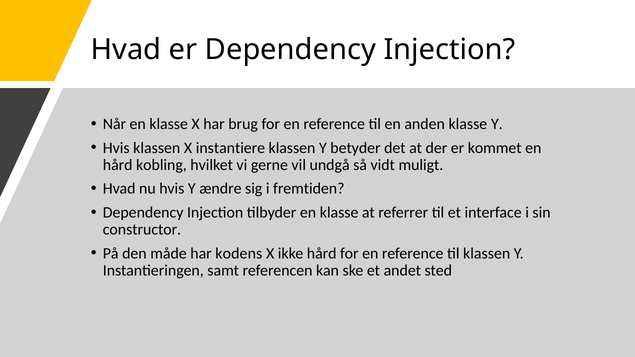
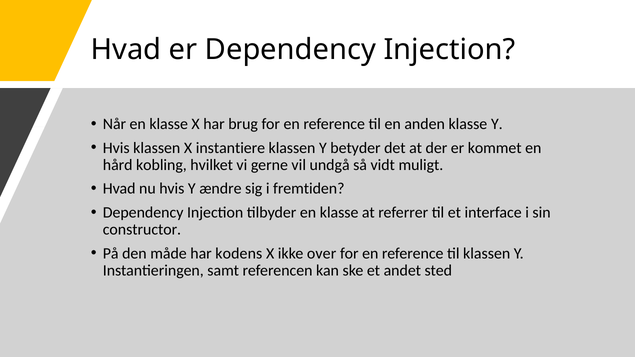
ikke hård: hård -> over
